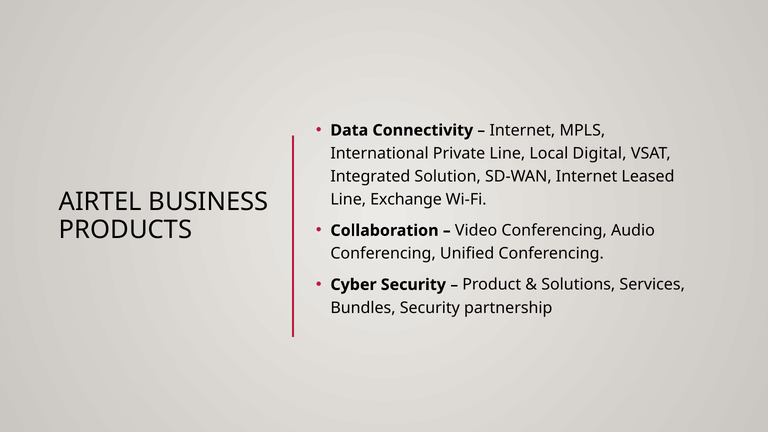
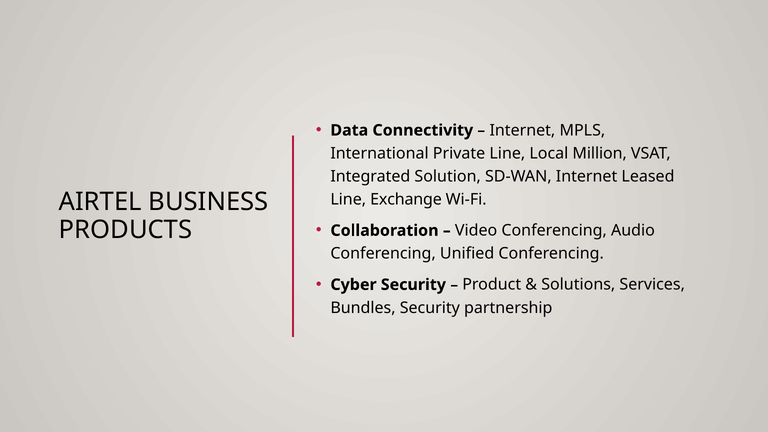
Digital: Digital -> Million
